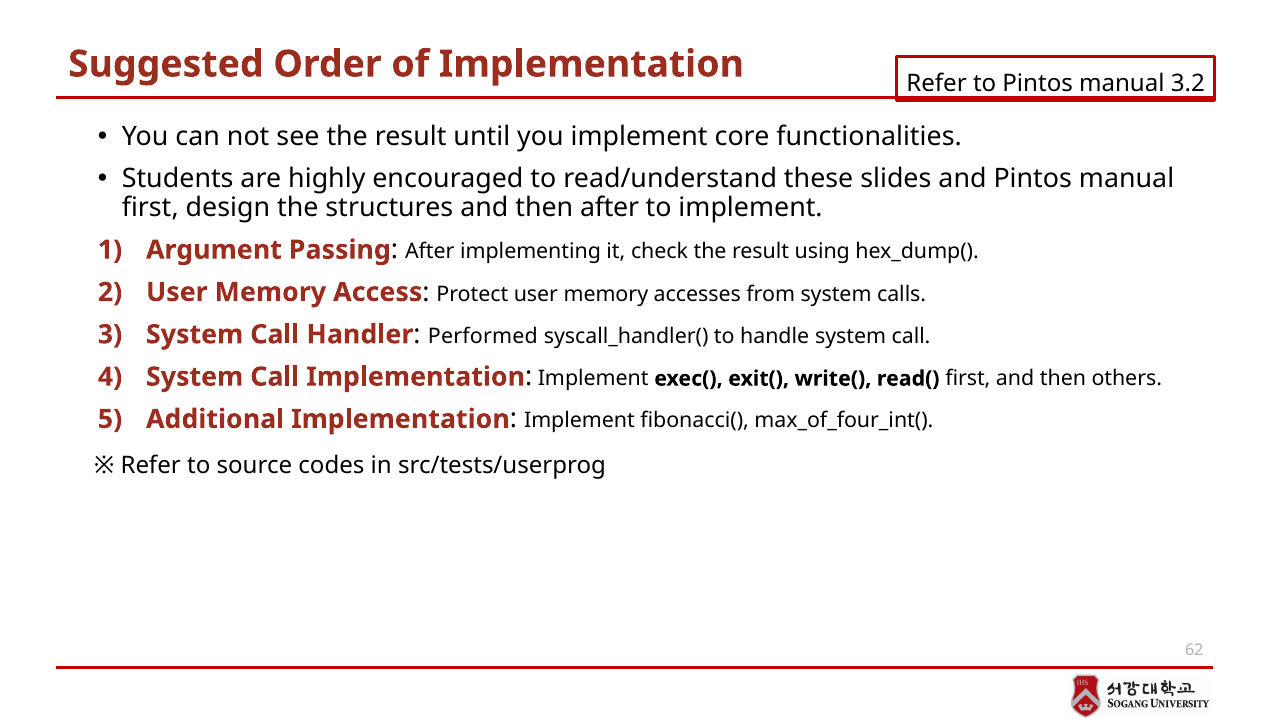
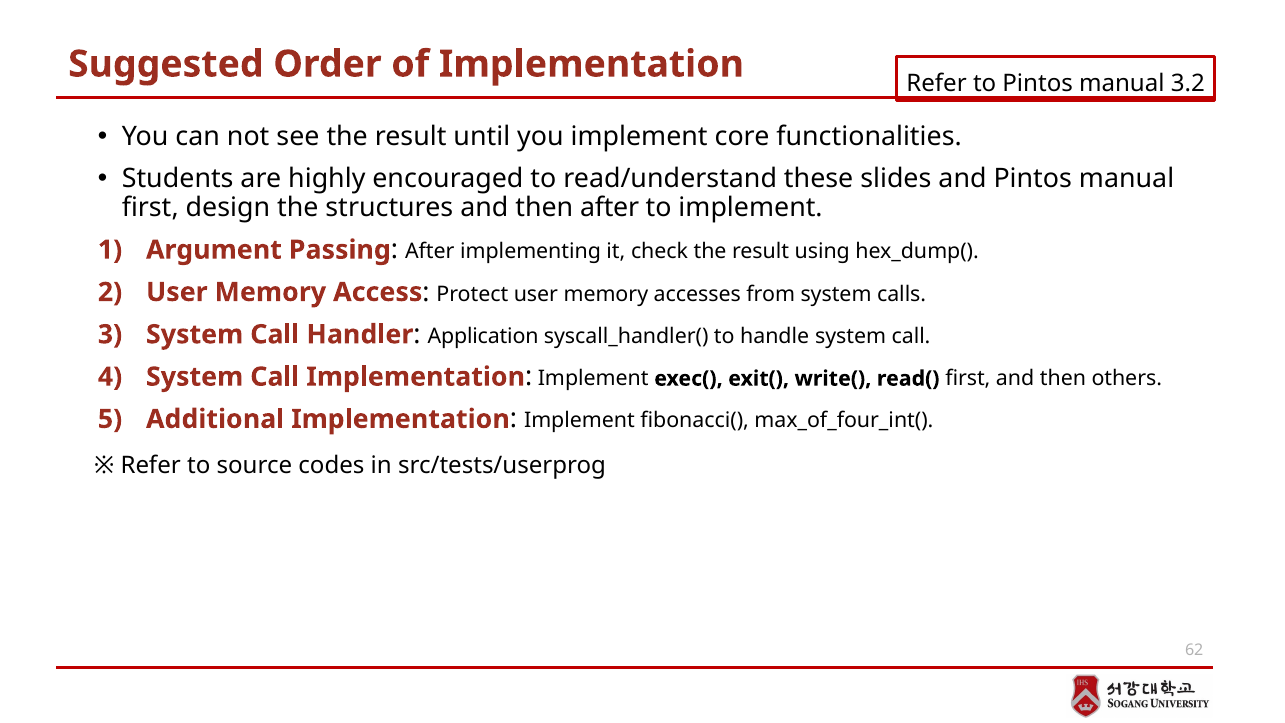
Performed: Performed -> Application
